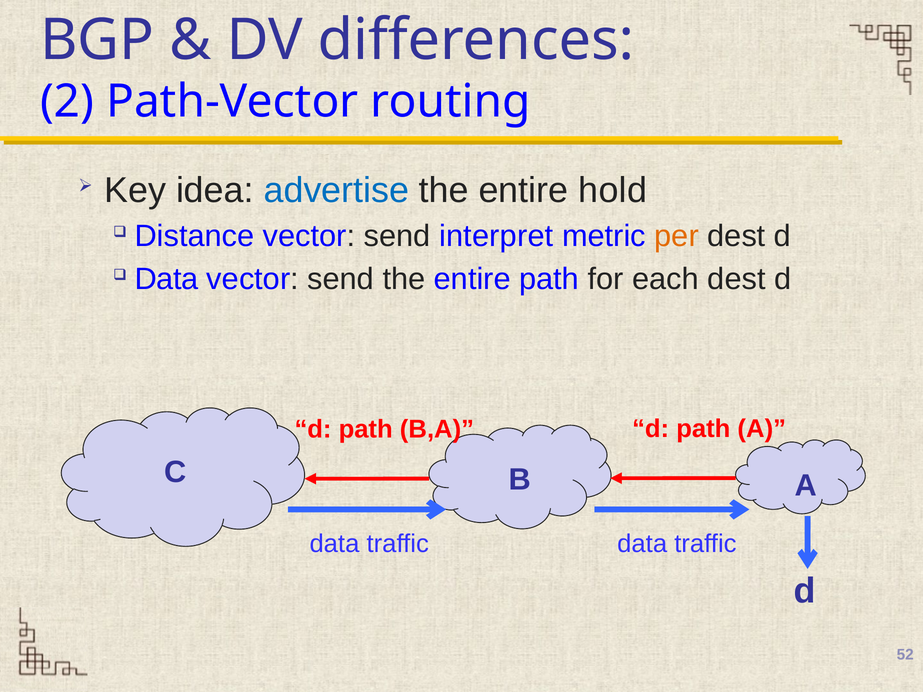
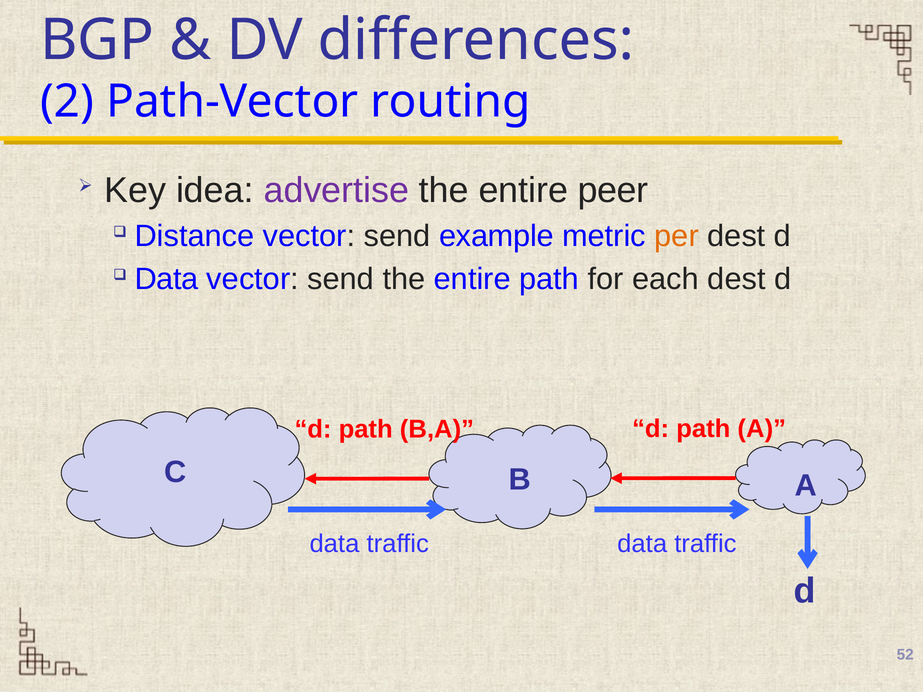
advertise colour: blue -> purple
hold: hold -> peer
interpret: interpret -> example
